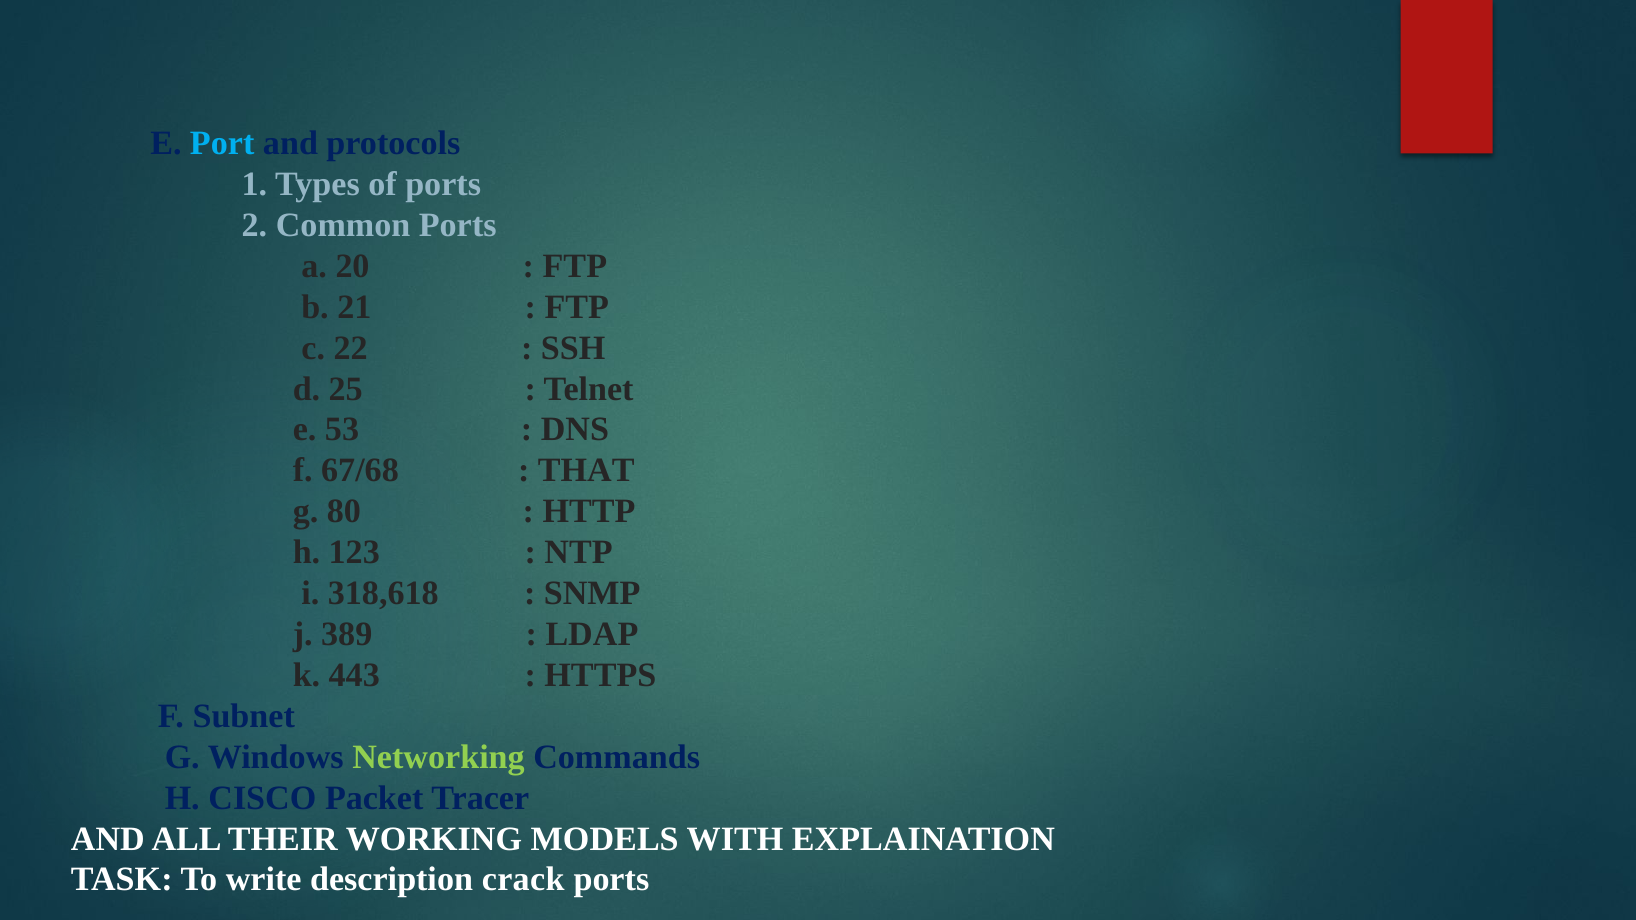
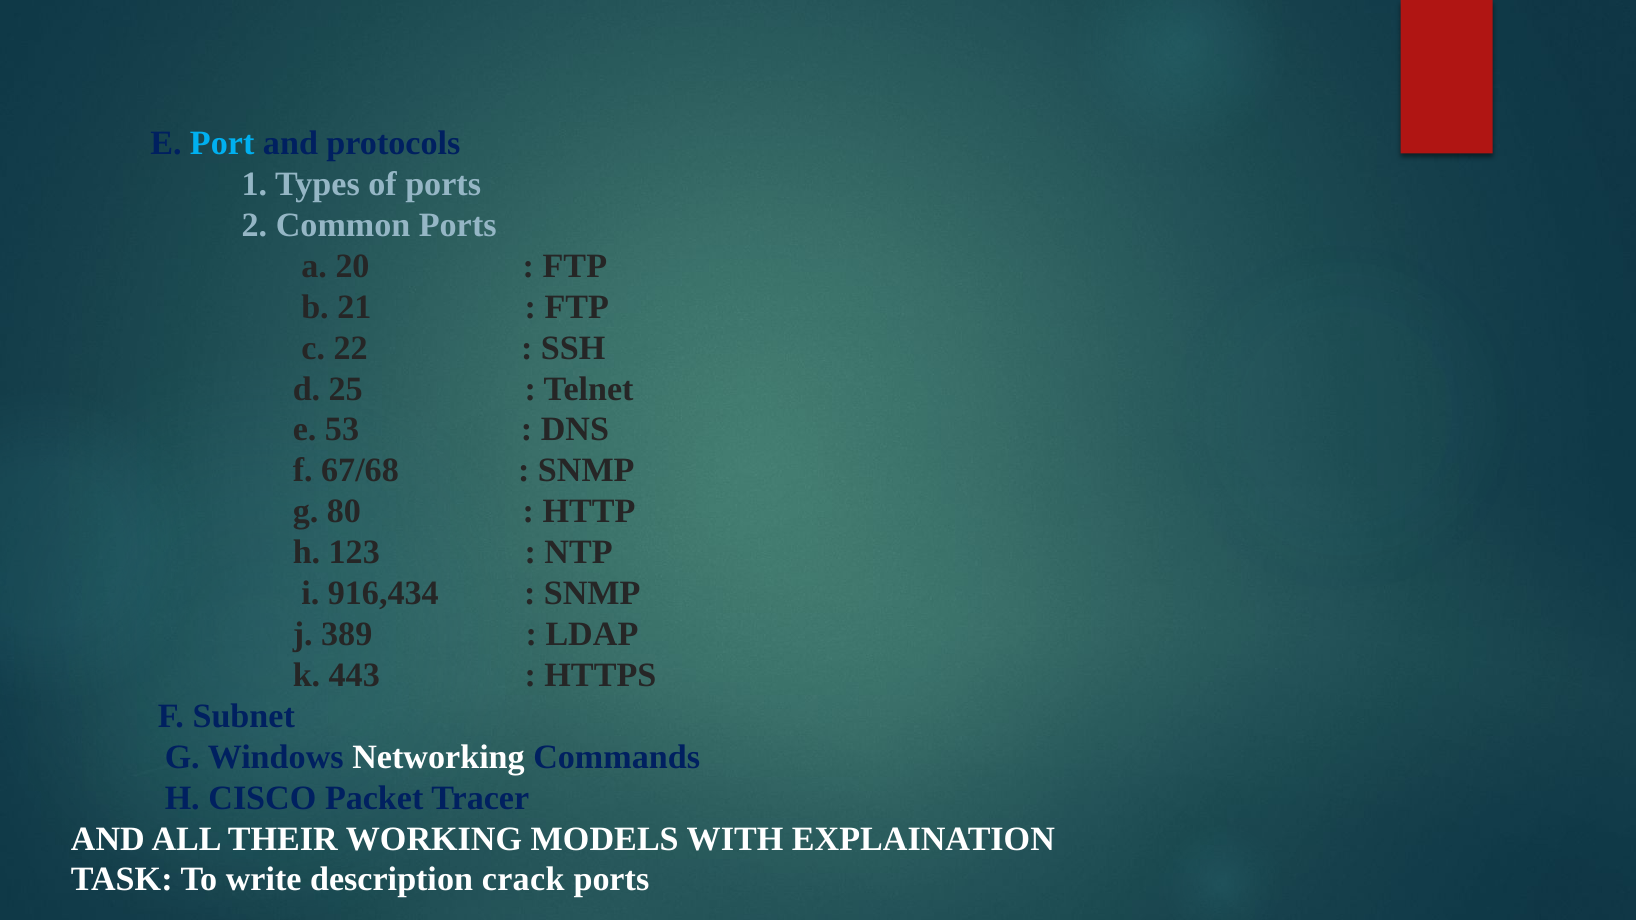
THAT at (586, 471): THAT -> SNMP
318,618: 318,618 -> 916,434
Networking colour: light green -> white
